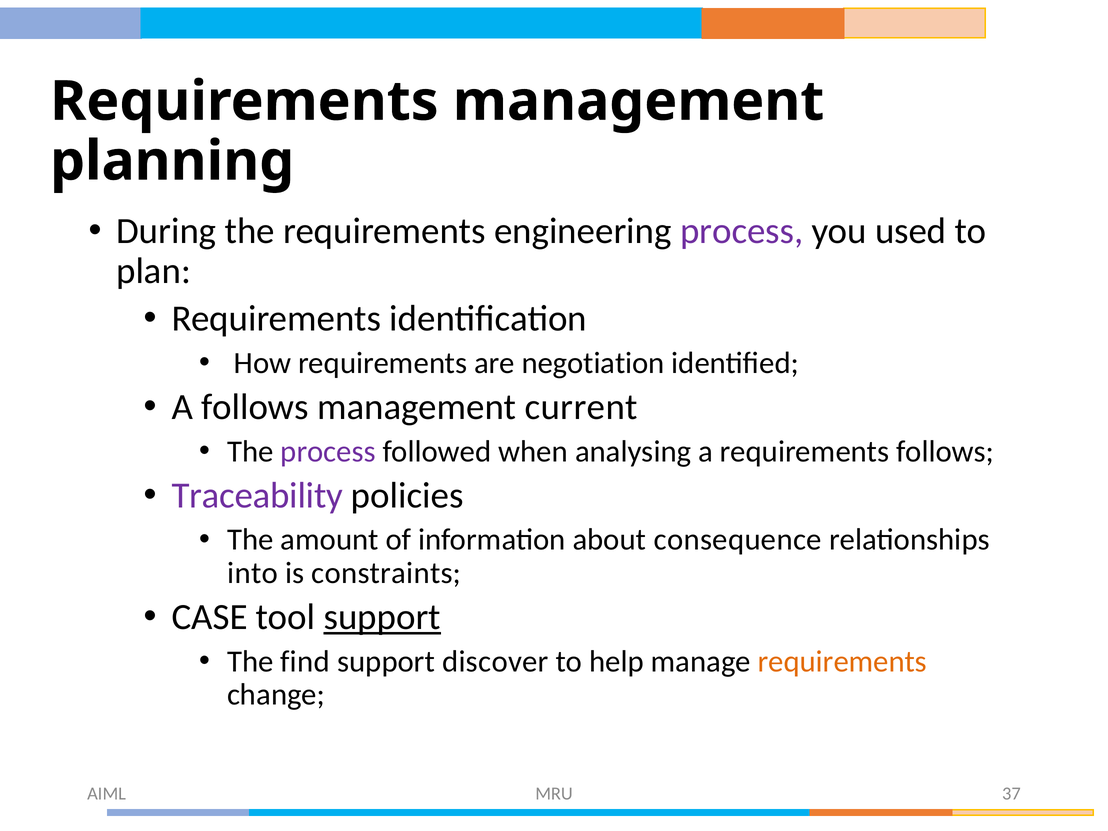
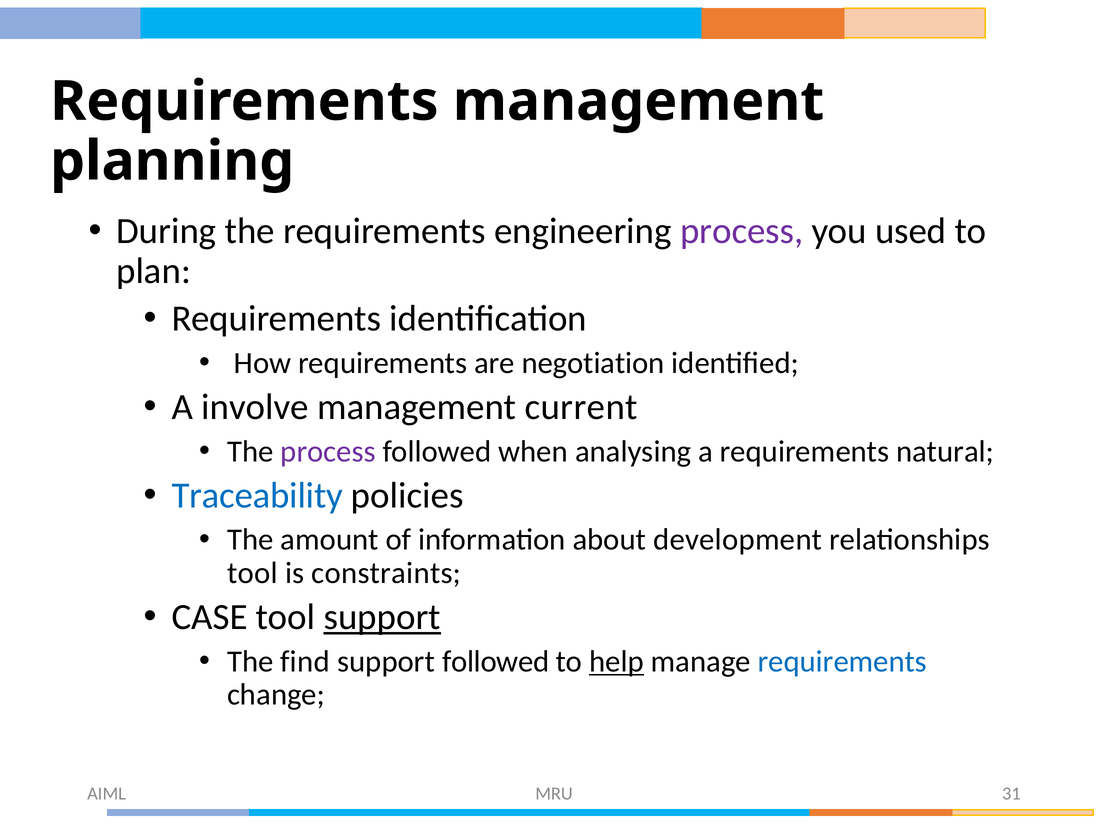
A follows: follows -> involve
requirements follows: follows -> natural
Traceability colour: purple -> blue
consequence: consequence -> development
into at (253, 573): into -> tool
support discover: discover -> followed
help underline: none -> present
requirements at (842, 662) colour: orange -> blue
37: 37 -> 31
